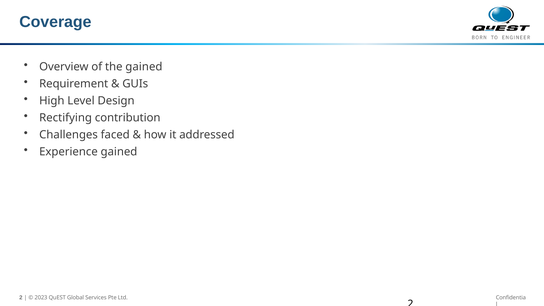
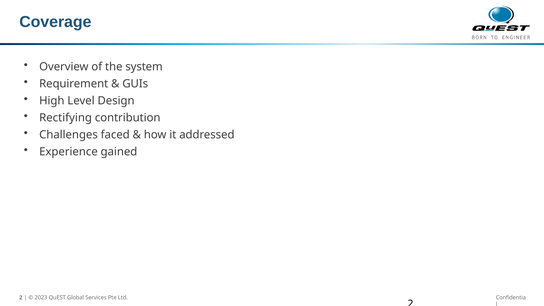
the gained: gained -> system
